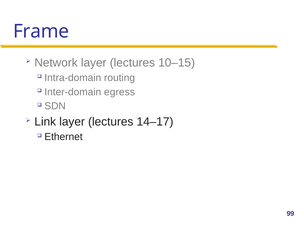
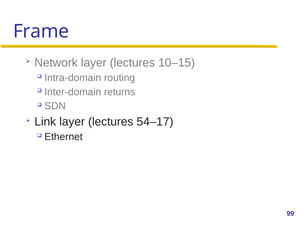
egress: egress -> returns
14–17: 14–17 -> 54–17
